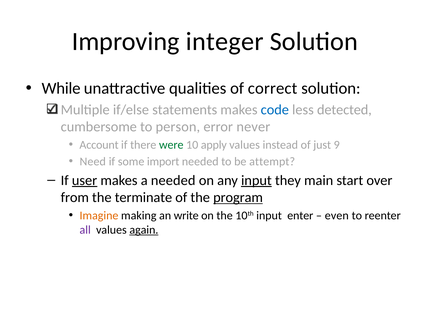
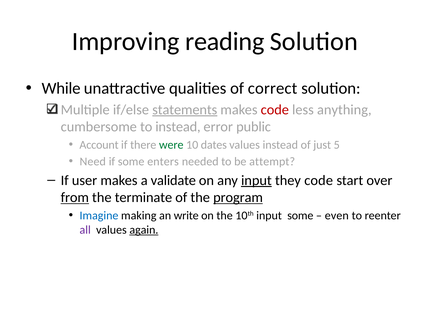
integer: integer -> reading
statements underline: none -> present
code at (275, 110) colour: blue -> red
detected: detected -> anything
to person: person -> instead
never: never -> public
apply: apply -> dates
9: 9 -> 5
import: import -> enters
user underline: present -> none
a needed: needed -> validate
they main: main -> code
from underline: none -> present
Imagine colour: orange -> blue
input enter: enter -> some
